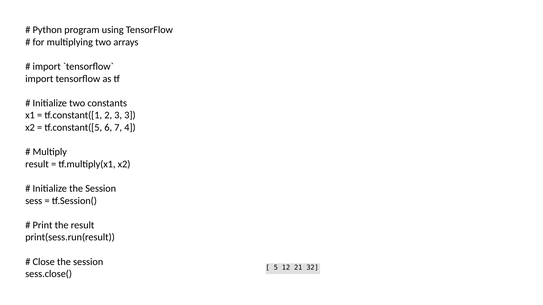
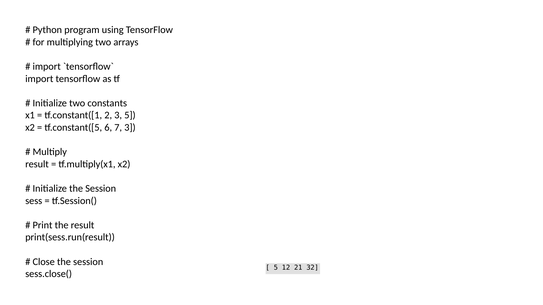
3 3: 3 -> 5
7 4: 4 -> 3
